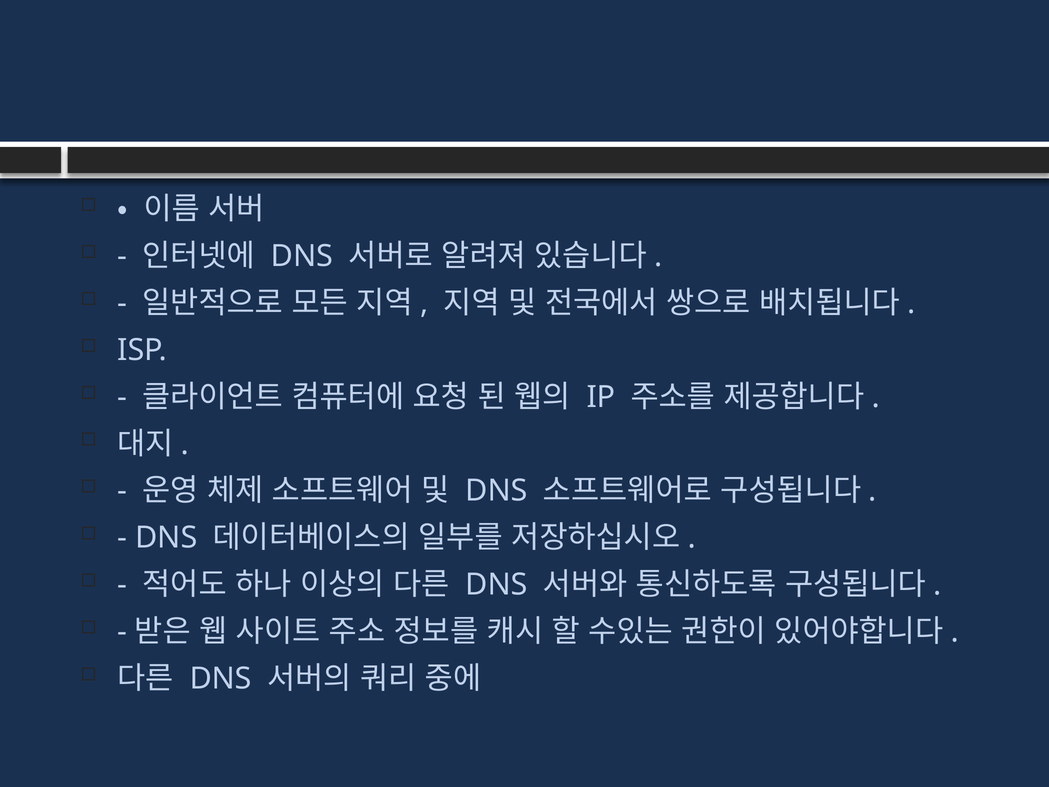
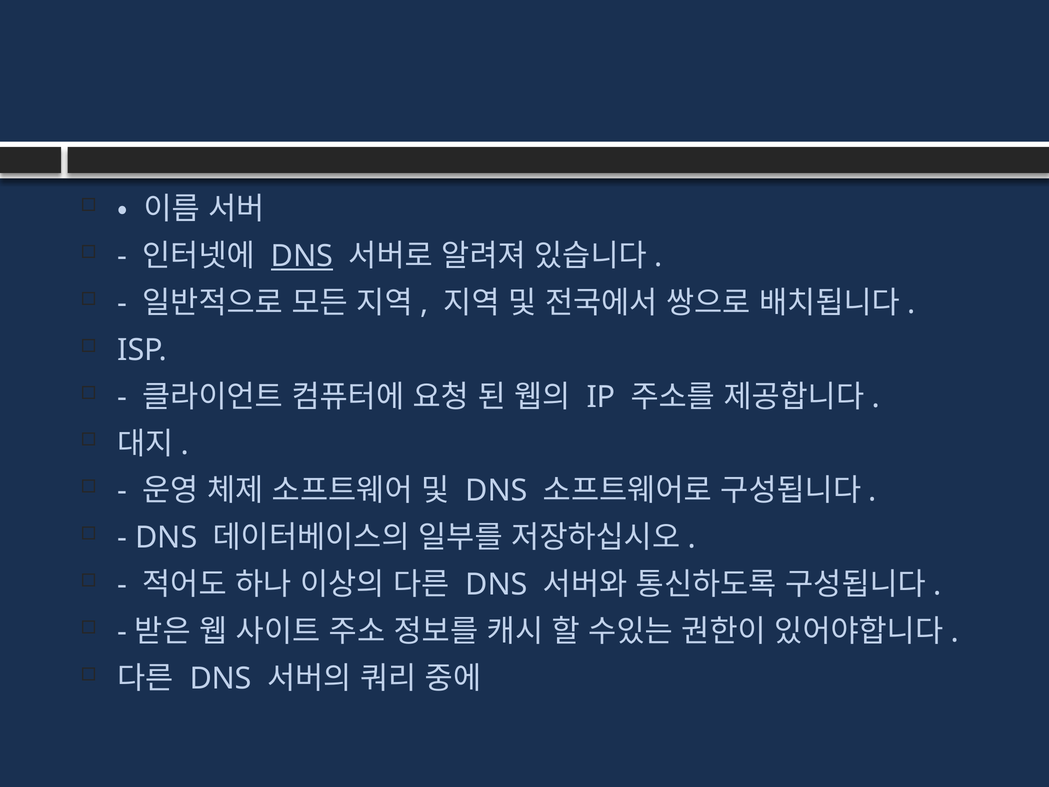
DNS at (302, 256) underline: none -> present
